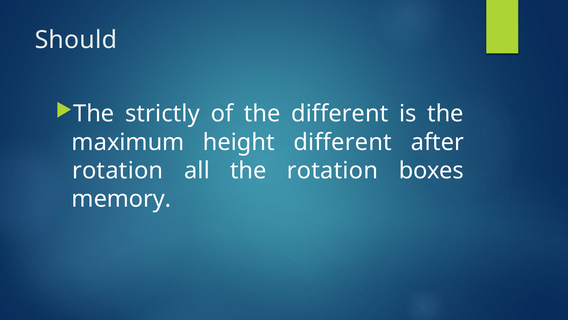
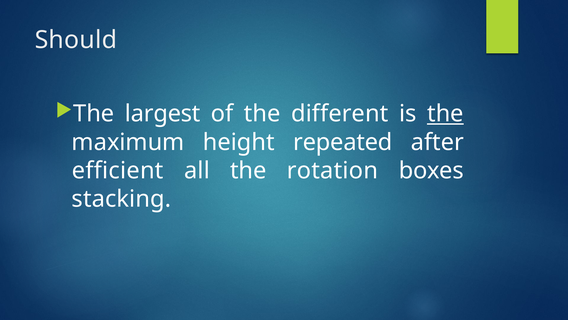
strictly: strictly -> largest
the at (445, 114) underline: none -> present
height different: different -> repeated
rotation at (118, 170): rotation -> efficient
memory: memory -> stacking
